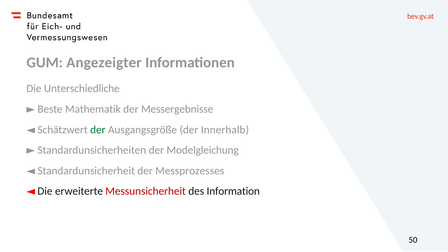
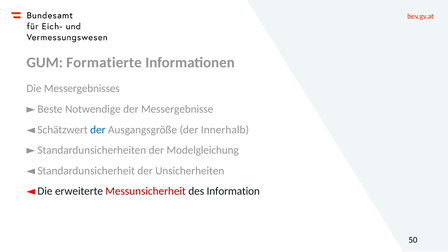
Angezeigter: Angezeigter -> Formatierte
Unterschiedliche: Unterschiedliche -> Messergebnisses
Mathematik: Mathematik -> Notwendige
der at (98, 130) colour: green -> blue
Messprozesses: Messprozesses -> Unsicherheiten
